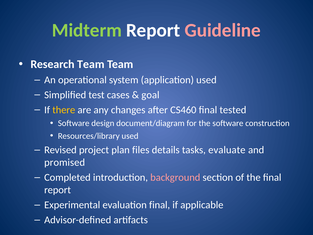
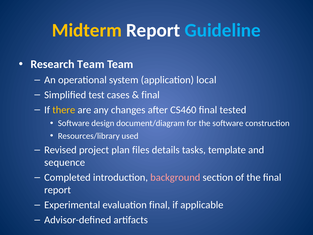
Midterm colour: light green -> yellow
Guideline colour: pink -> light blue
application used: used -> local
goal at (150, 95): goal -> final
evaluate: evaluate -> template
promised: promised -> sequence
